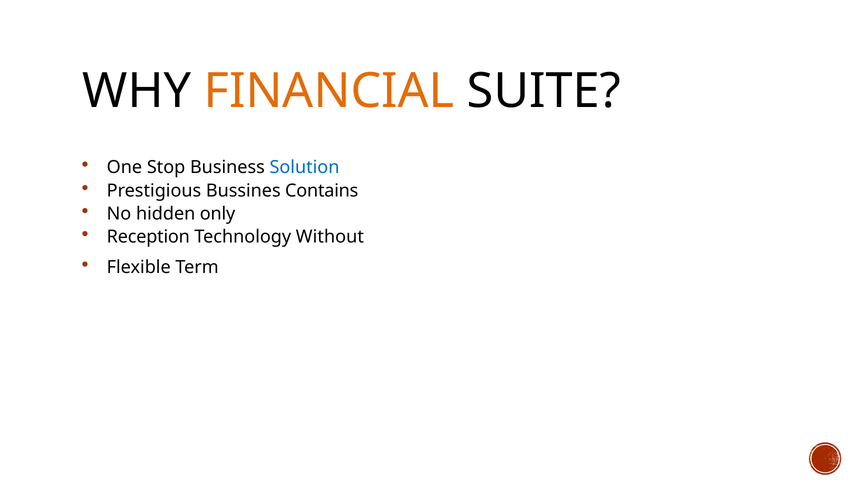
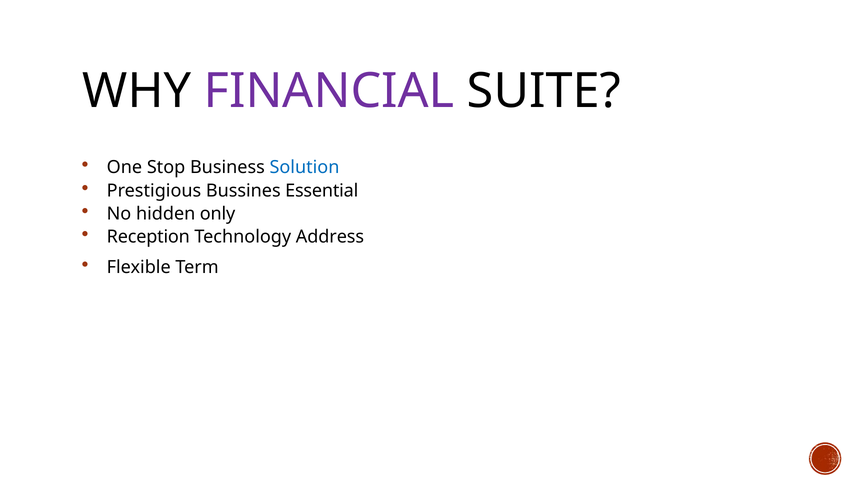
FINANCIAL colour: orange -> purple
Contains: Contains -> Essential
Without: Without -> Address
